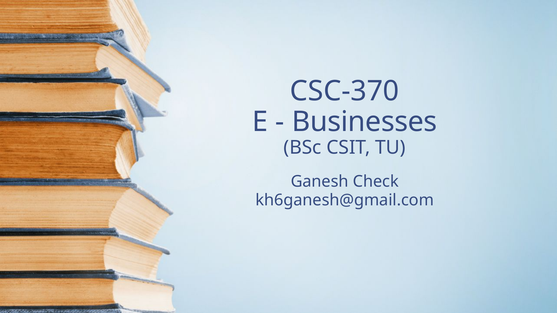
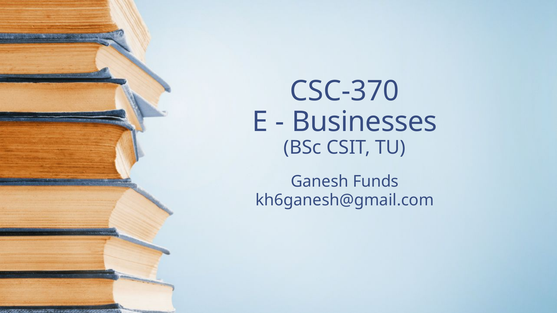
Check: Check -> Funds
